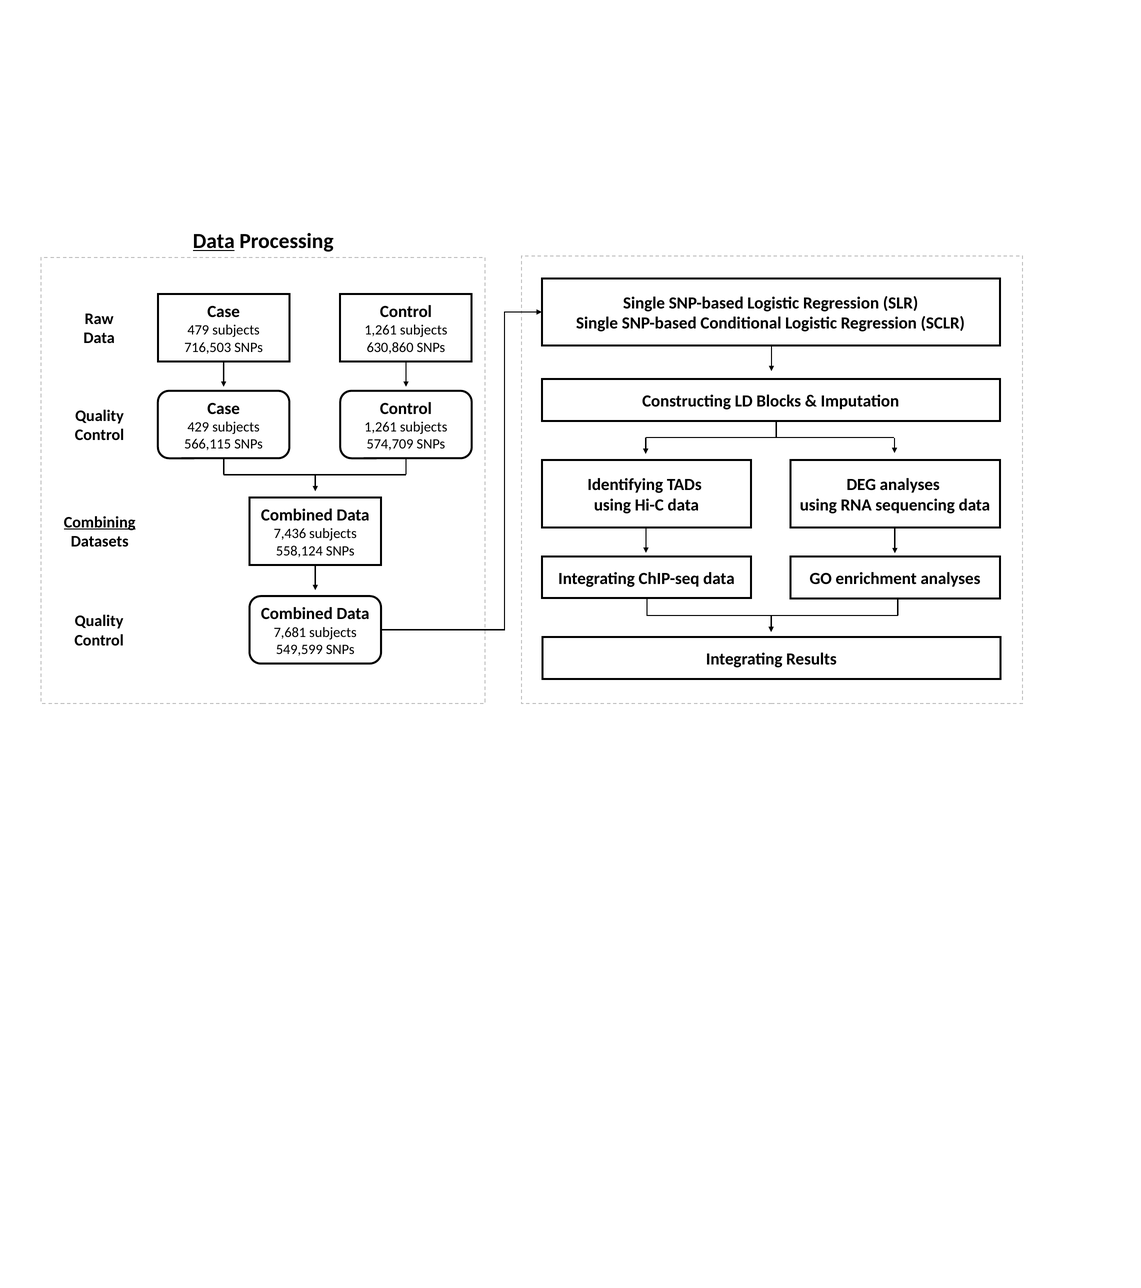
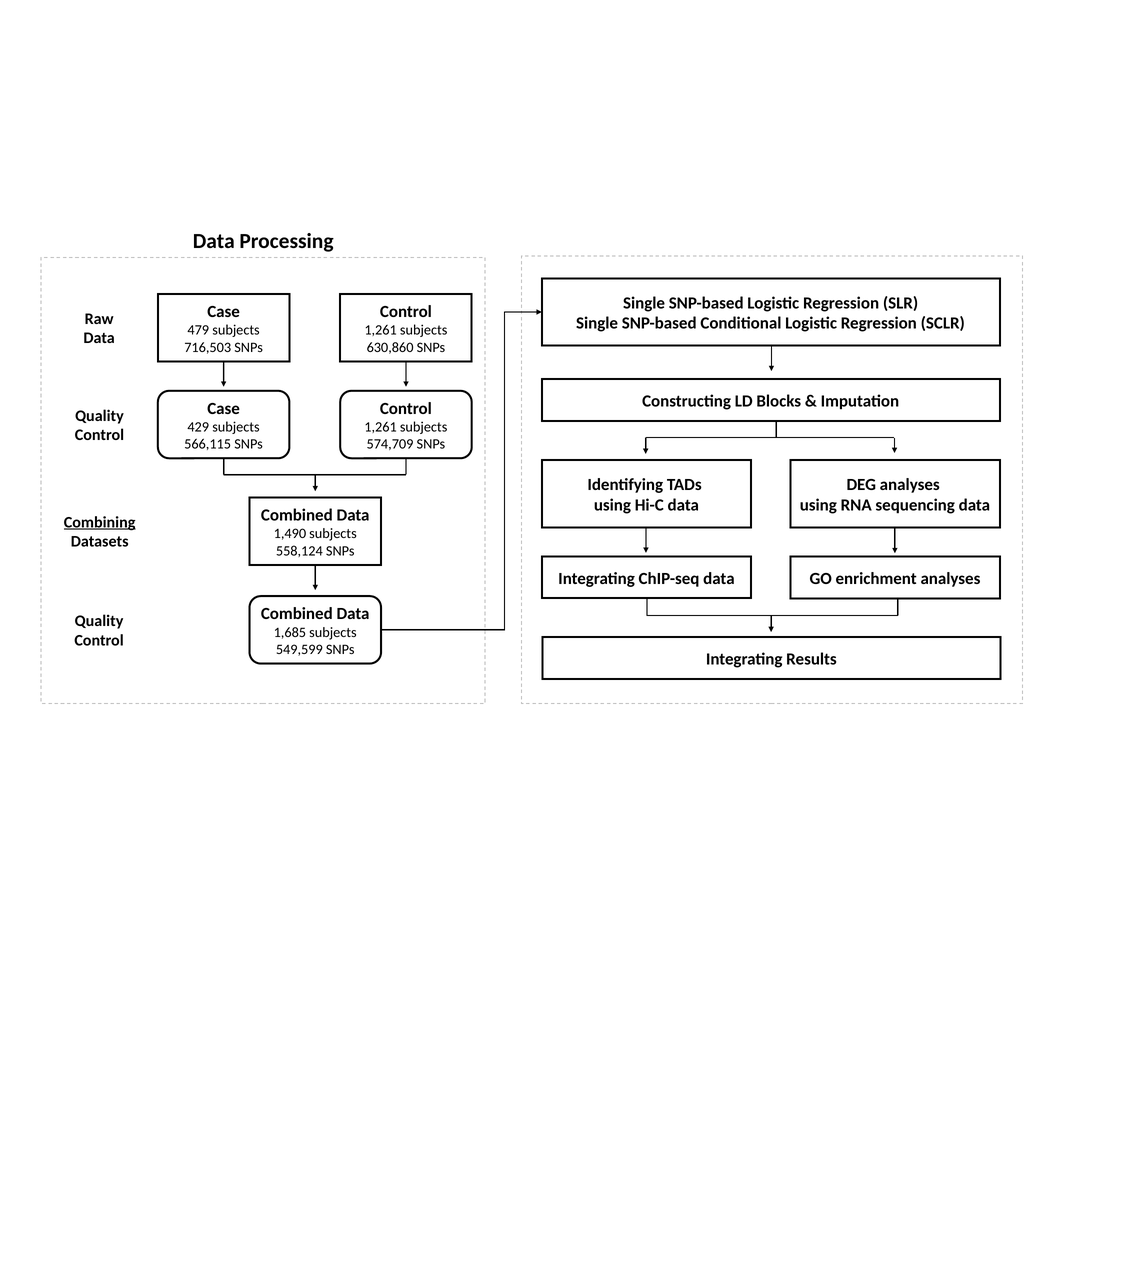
Data at (214, 241) underline: present -> none
7,436: 7,436 -> 1,490
7,681: 7,681 -> 1,685
